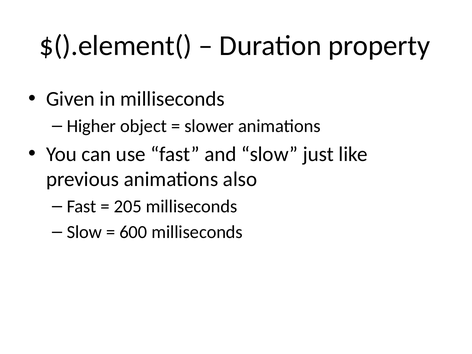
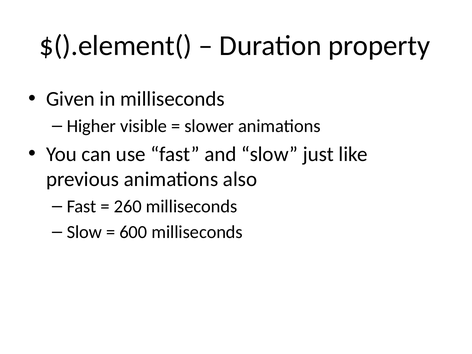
object: object -> visible
205: 205 -> 260
